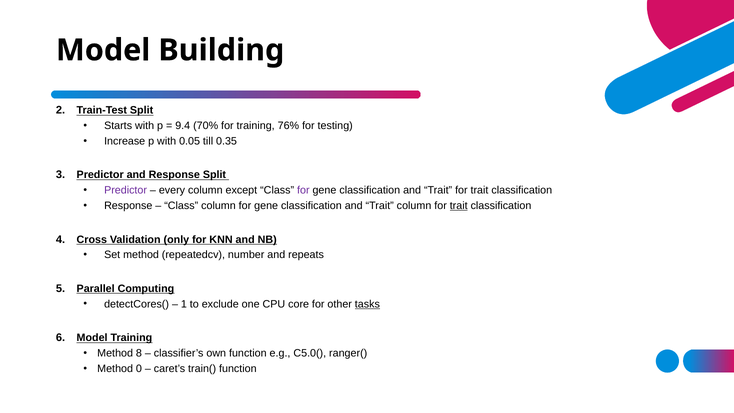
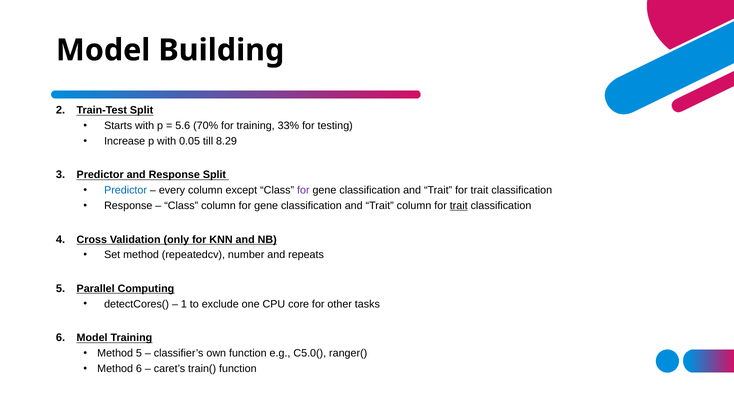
9.4: 9.4 -> 5.6
76%: 76% -> 33%
0.35: 0.35 -> 8.29
Predictor at (126, 190) colour: purple -> blue
tasks underline: present -> none
Method 8: 8 -> 5
Method 0: 0 -> 6
